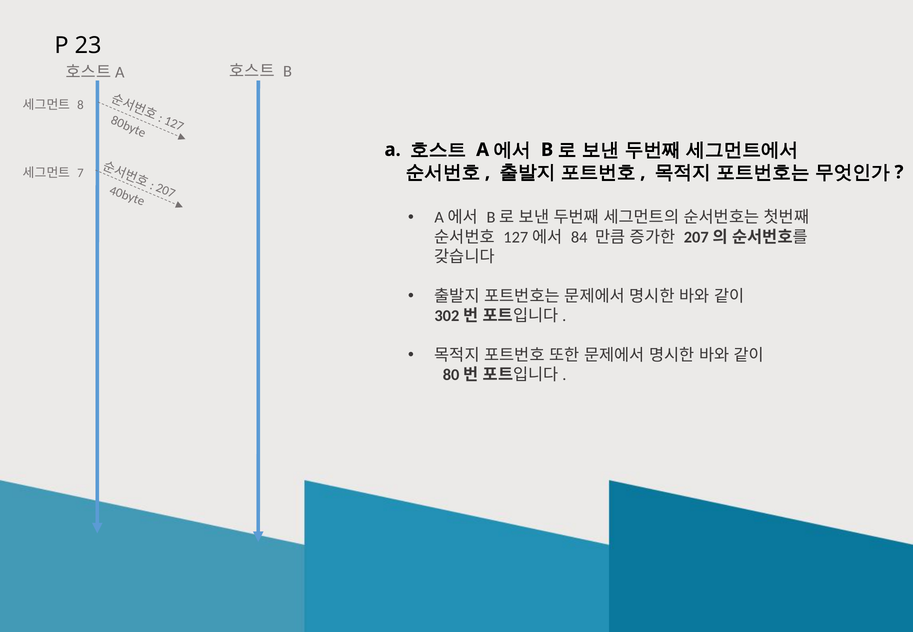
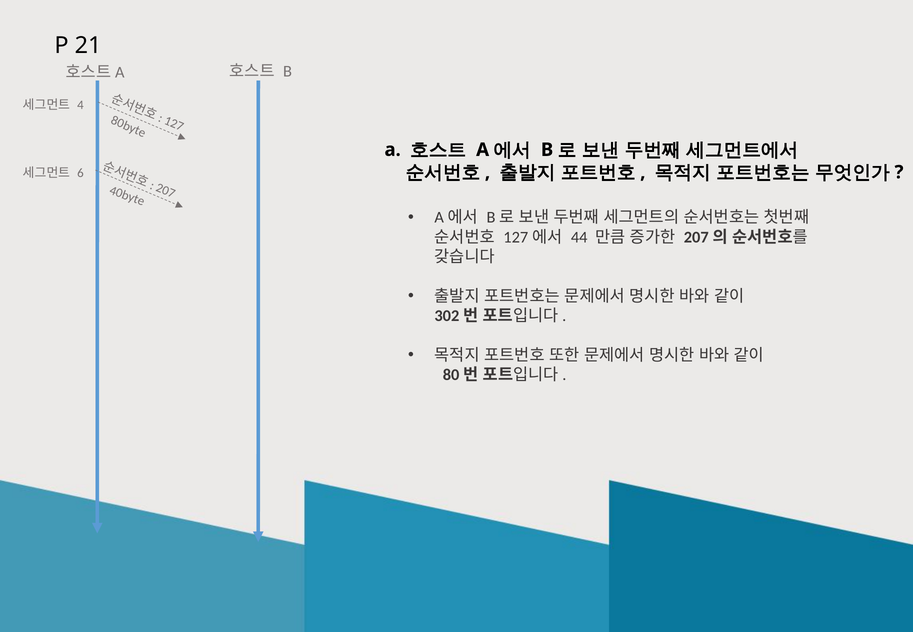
23: 23 -> 21
8 at (80, 105): 8 -> 4
7 at (80, 173): 7 -> 6
84: 84 -> 44
